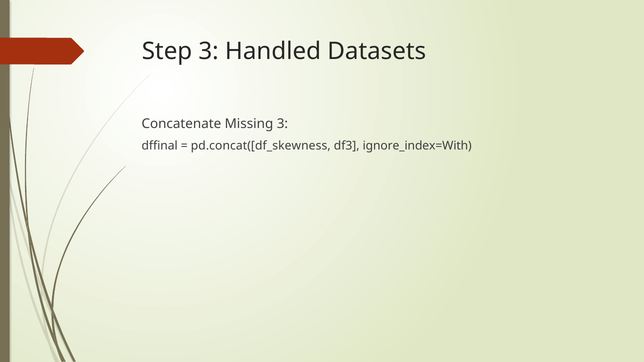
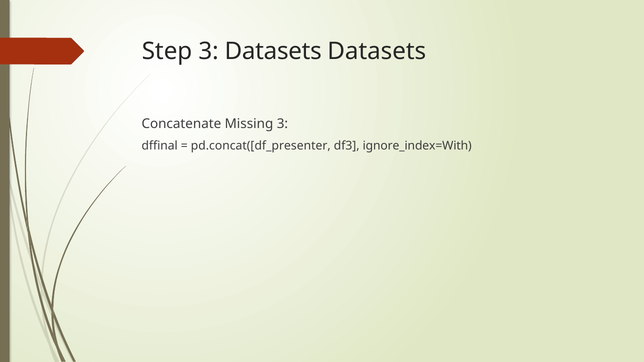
3 Handled: Handled -> Datasets
pd.concat([df_skewness: pd.concat([df_skewness -> pd.concat([df_presenter
